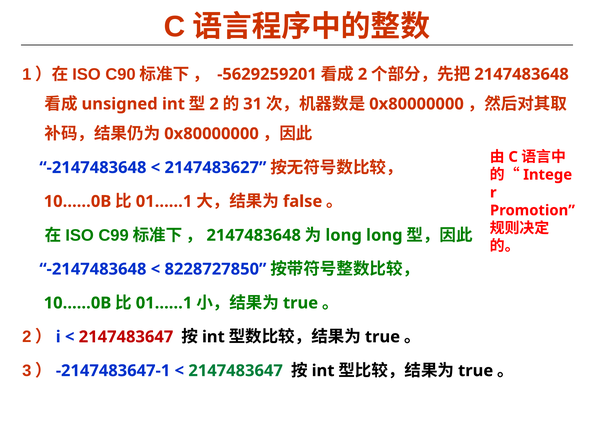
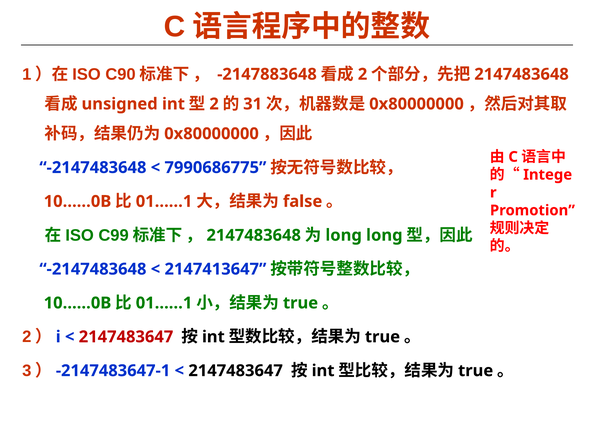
-5629259201: -5629259201 -> -2147883648
2147483627: 2147483627 -> 7990686775
8228727850: 8228727850 -> 2147413647
2147483647 at (236, 370) colour: green -> black
